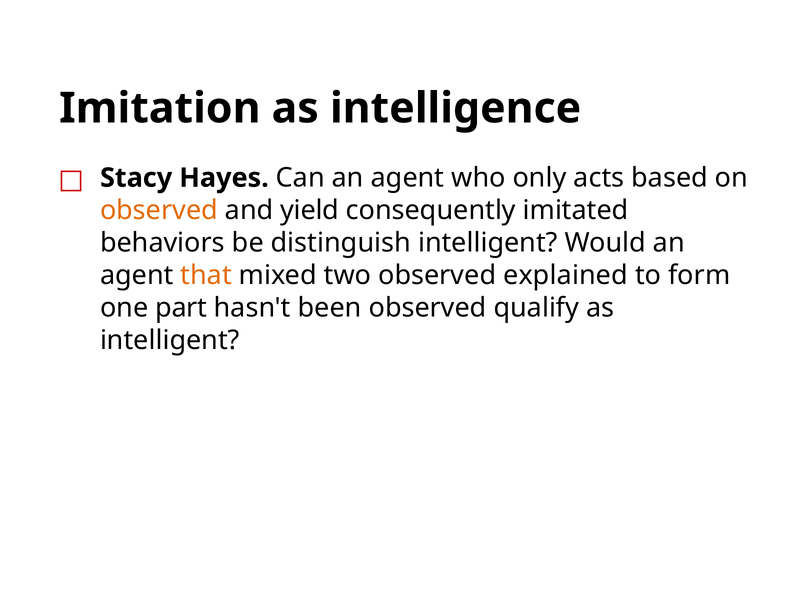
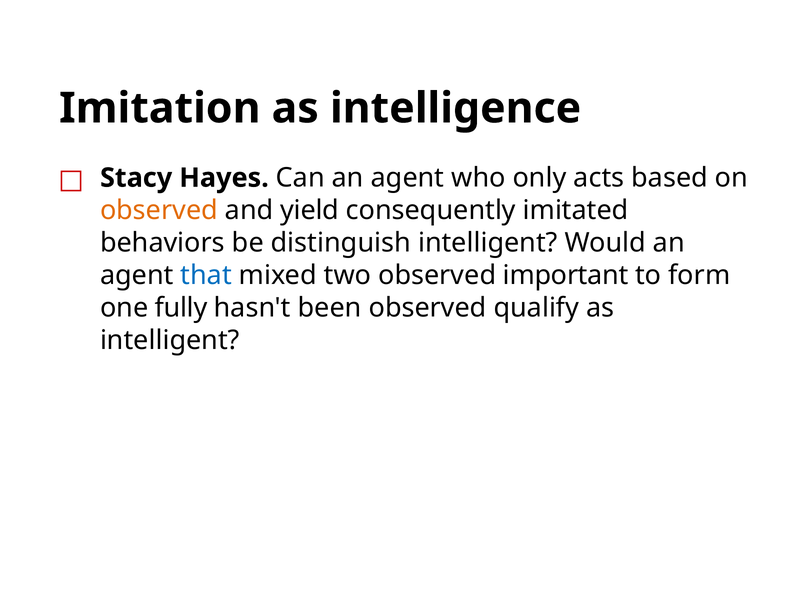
that colour: orange -> blue
explained: explained -> important
part: part -> fully
